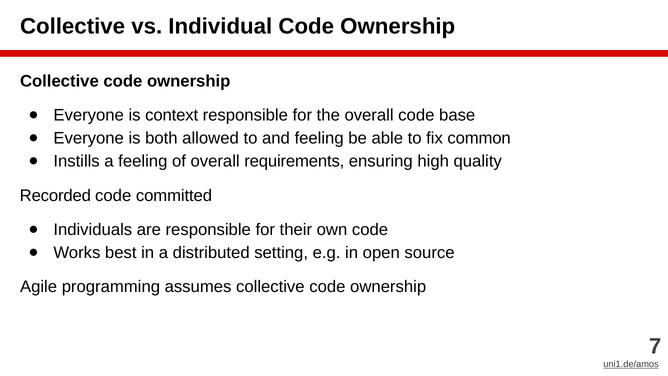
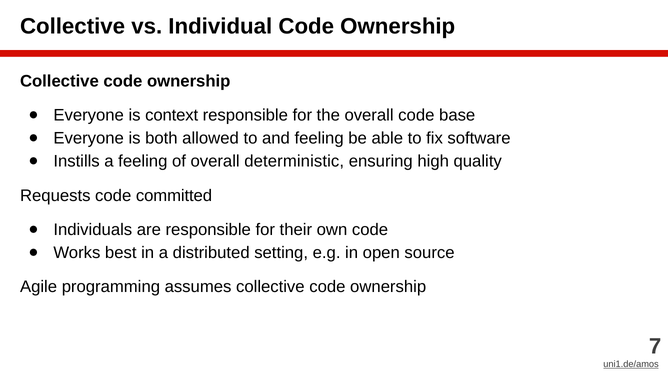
common: common -> software
requirements: requirements -> deterministic
Recorded: Recorded -> Requests
